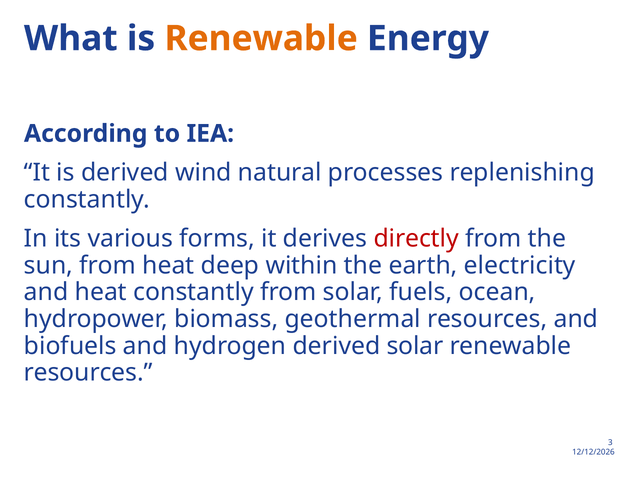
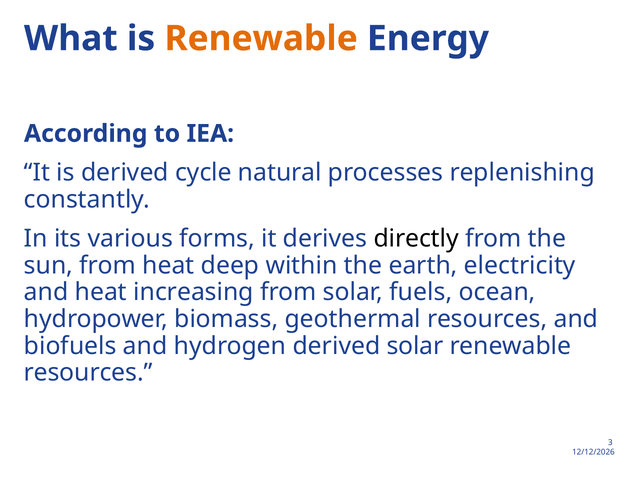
wind: wind -> cycle
directly colour: red -> black
heat constantly: constantly -> increasing
